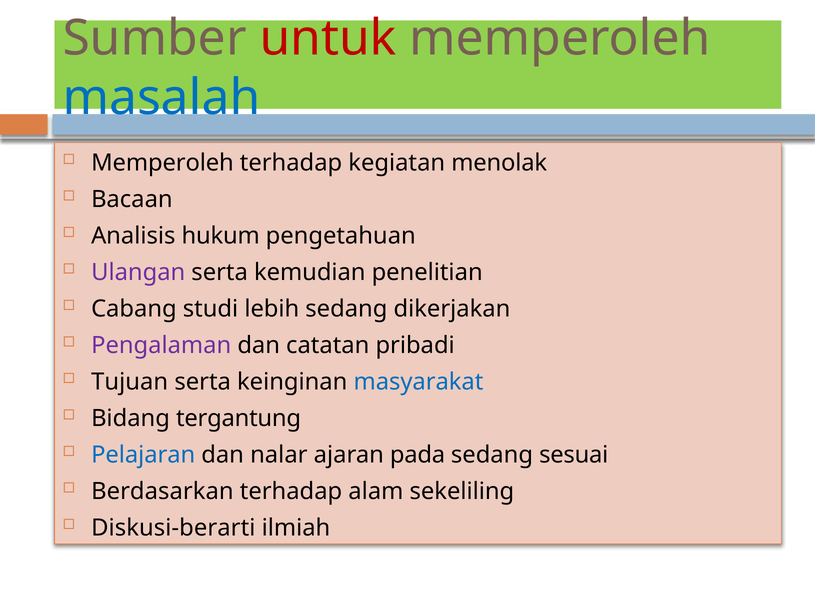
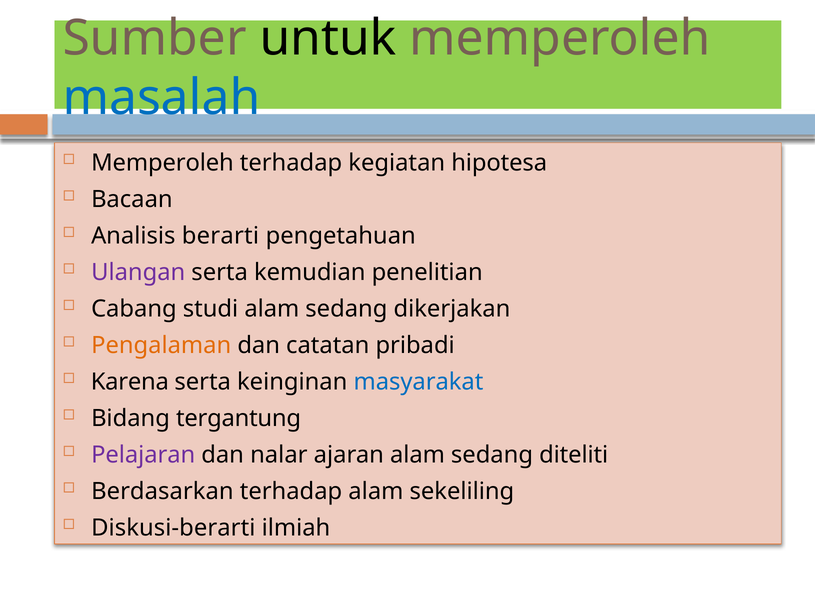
untuk colour: red -> black
menolak: menolak -> hipotesa
hukum: hukum -> berarti
studi lebih: lebih -> alam
Pengalaman colour: purple -> orange
Tujuan: Tujuan -> Karena
Pelajaran colour: blue -> purple
ajaran pada: pada -> alam
sesuai: sesuai -> diteliti
